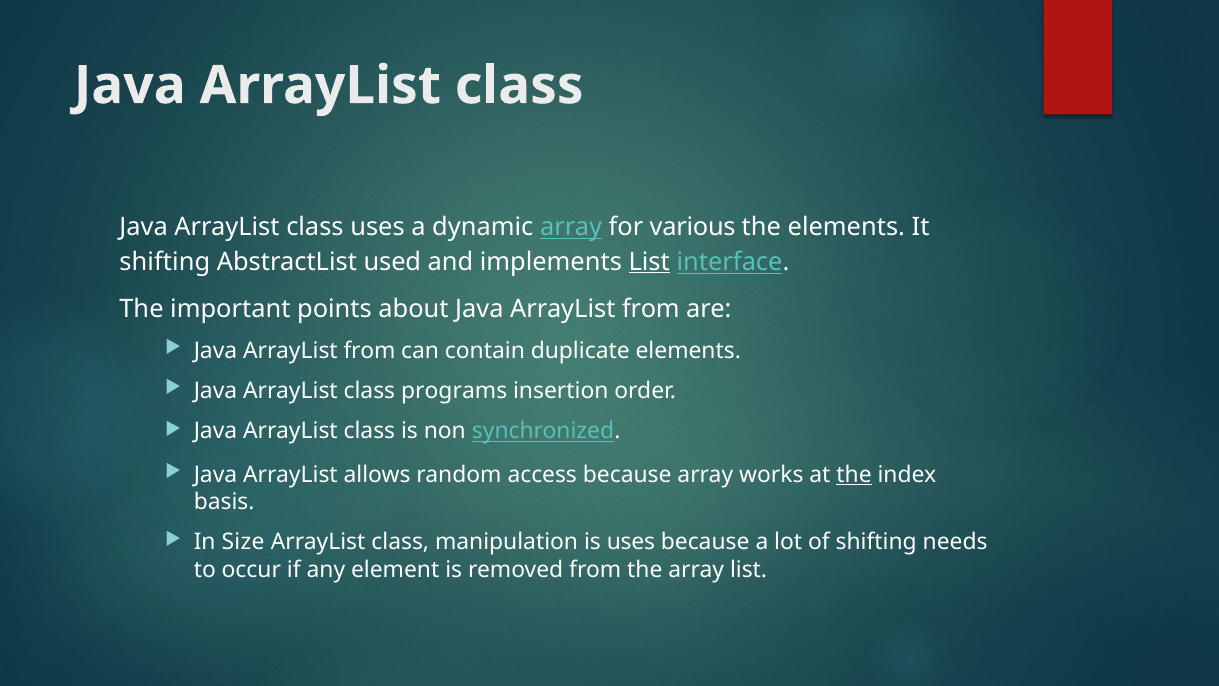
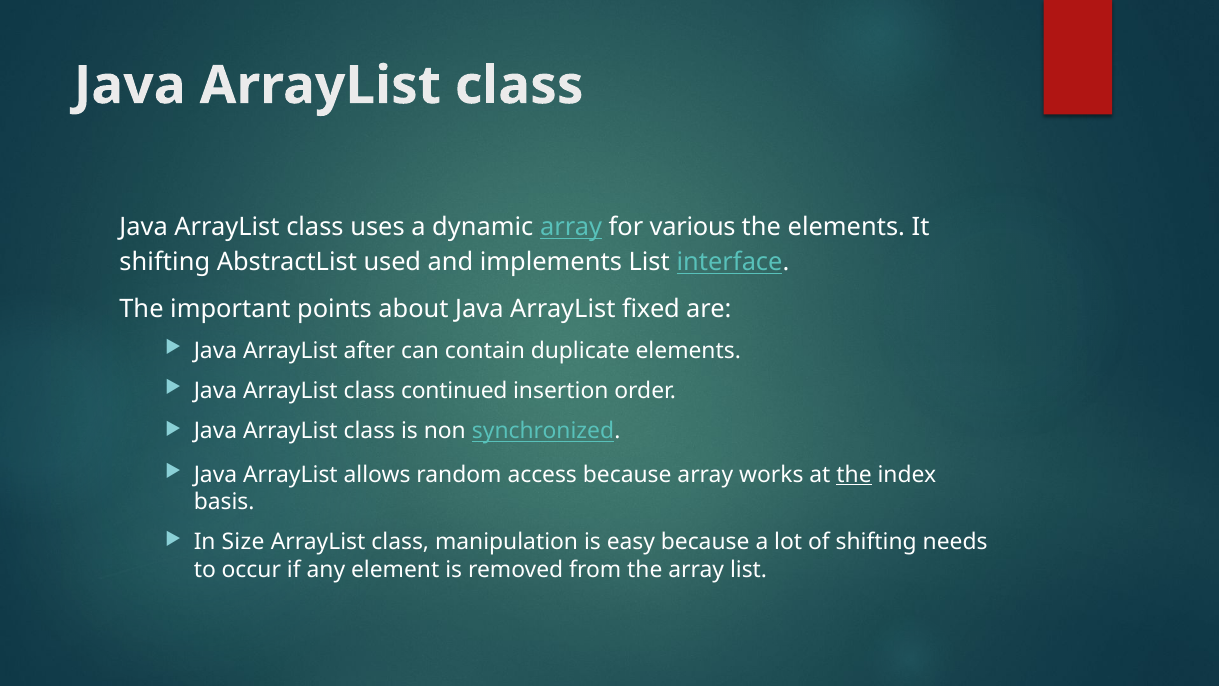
List at (649, 262) underline: present -> none
about Java ArrayList from: from -> fixed
from at (369, 351): from -> after
programs: programs -> continued
is uses: uses -> easy
